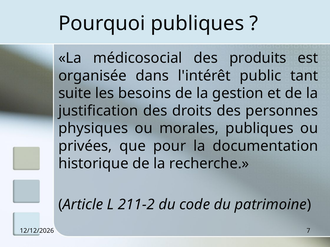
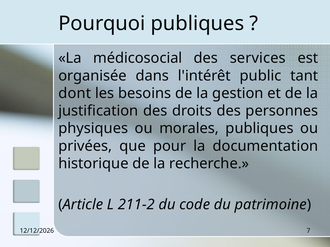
produits: produits -> services
suite: suite -> dont
